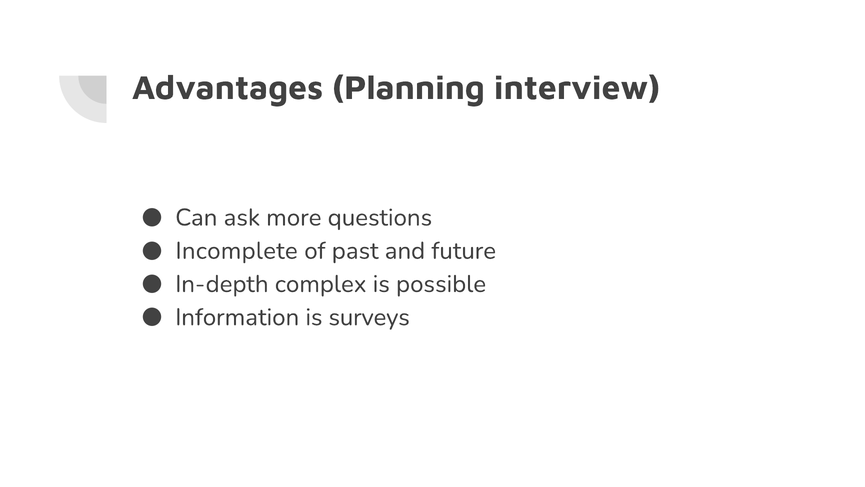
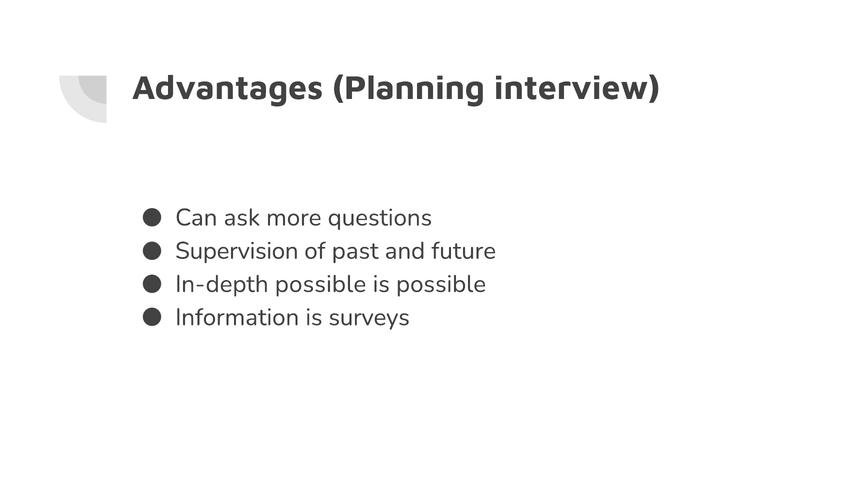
Incomplete: Incomplete -> Supervision
In-depth complex: complex -> possible
